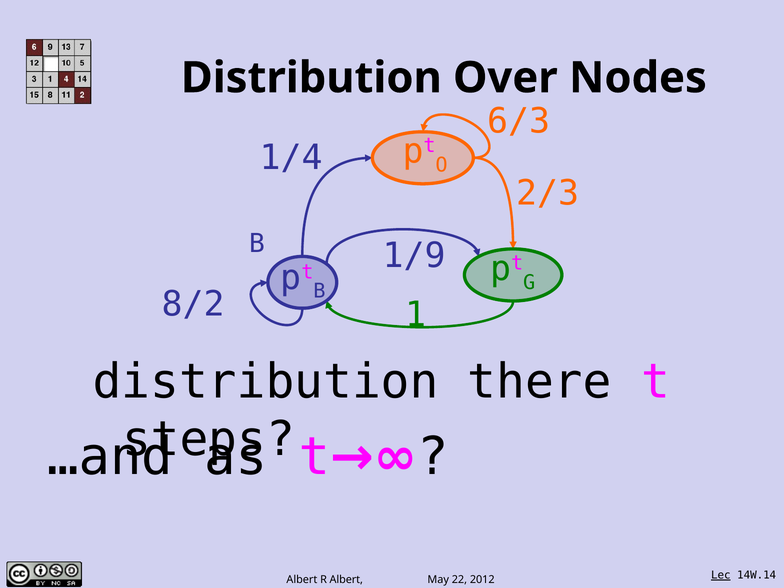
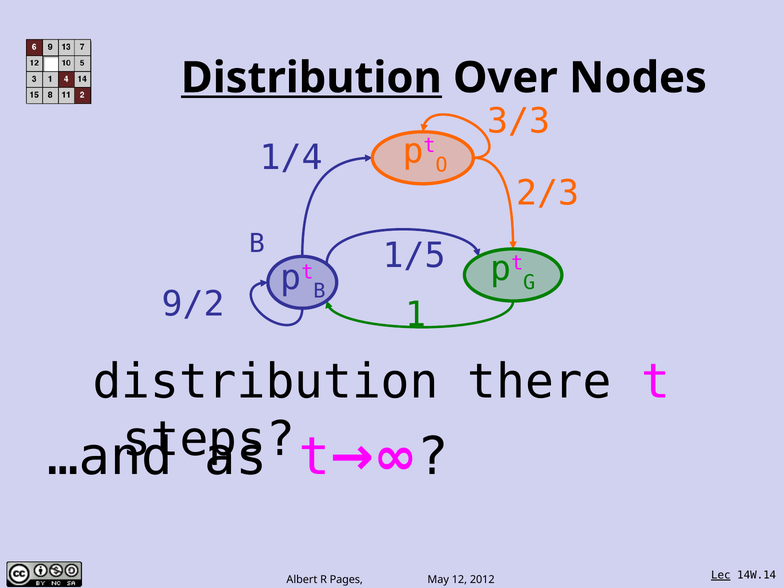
Distribution at (311, 78) underline: none -> present
6/3: 6/3 -> 3/3
1/9: 1/9 -> 1/5
8/2: 8/2 -> 9/2
R Albert: Albert -> Pages
22: 22 -> 12
